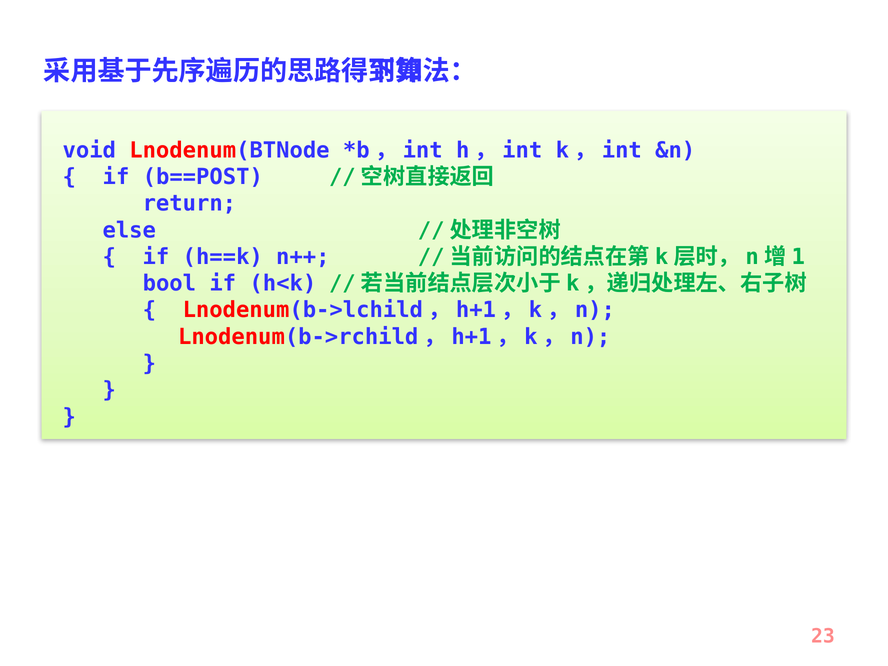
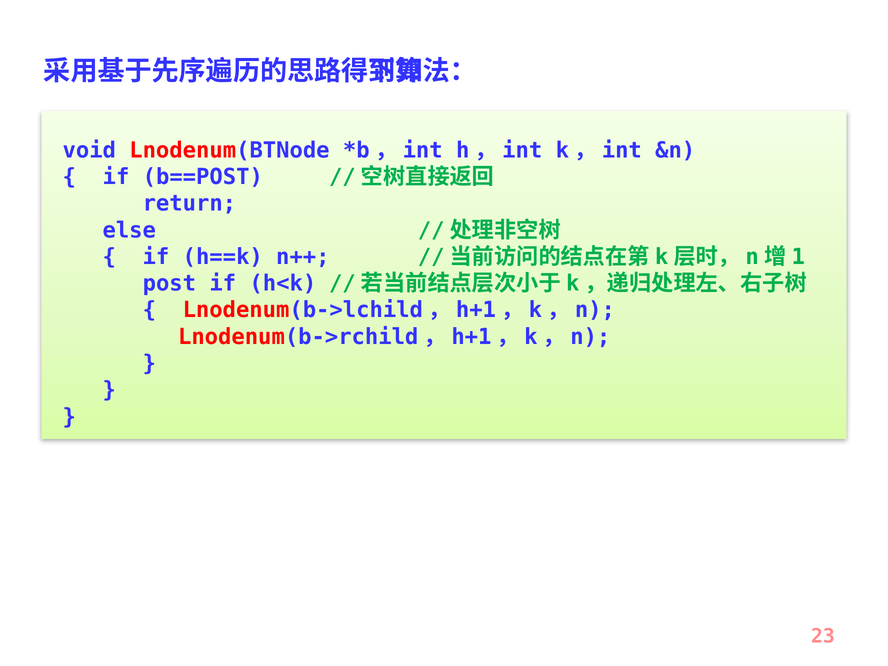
bool: bool -> post
